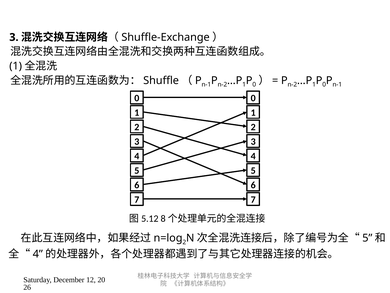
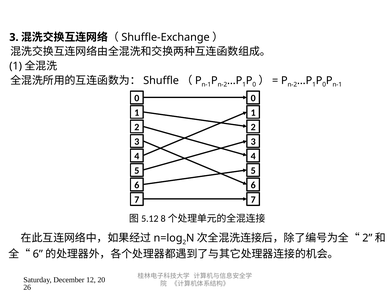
5 at (367, 238): 5 -> 2
4 at (38, 254): 4 -> 6
